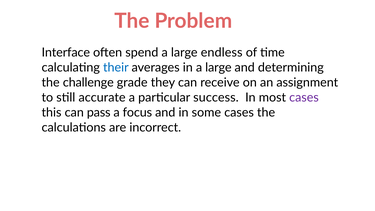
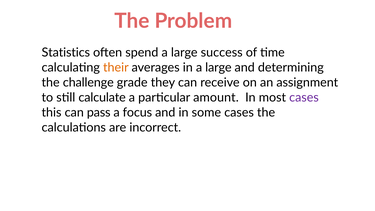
Interface: Interface -> Statistics
endless: endless -> success
their colour: blue -> orange
accurate: accurate -> calculate
success: success -> amount
